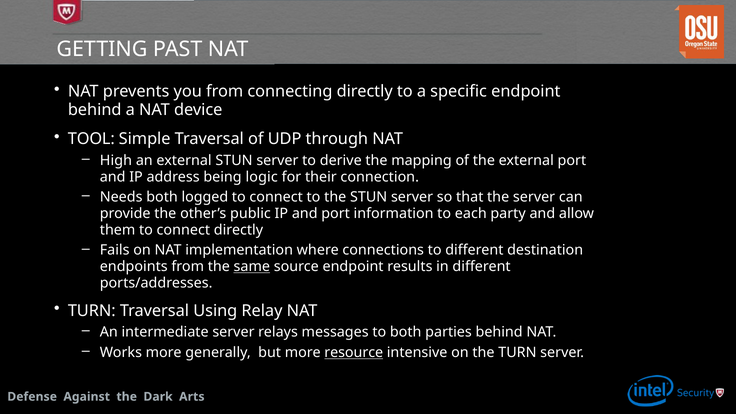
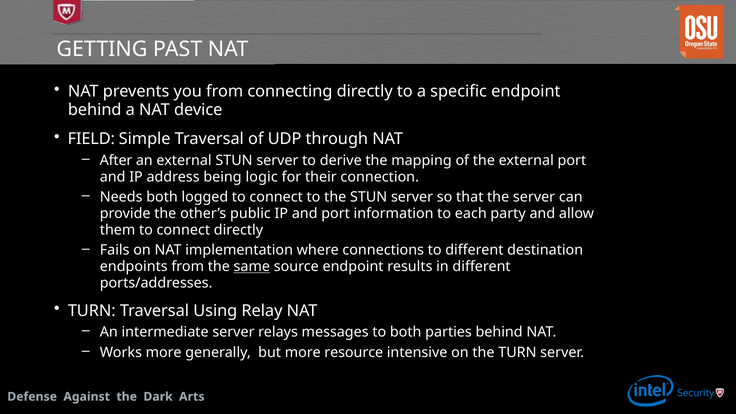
TOOL: TOOL -> FIELD
High: High -> After
resource underline: present -> none
